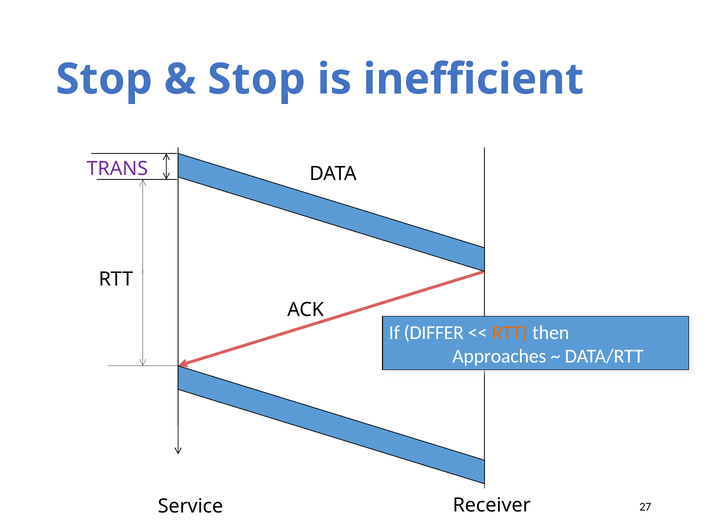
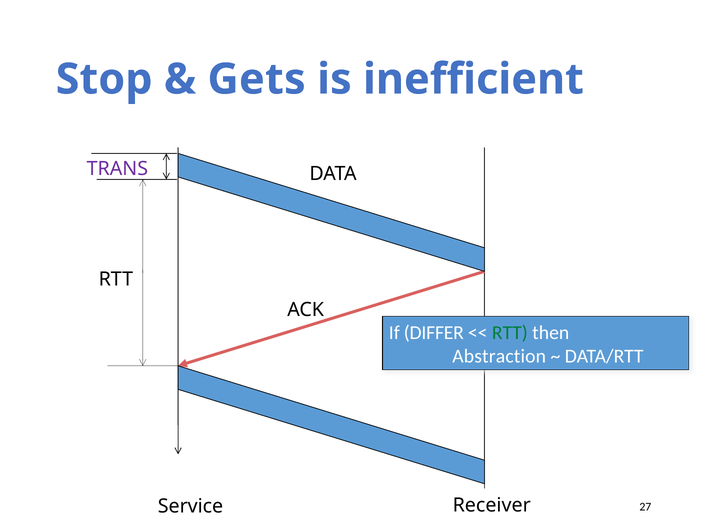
Stop at (256, 79): Stop -> Gets
RTT at (510, 332) colour: orange -> green
Approaches: Approaches -> Abstraction
